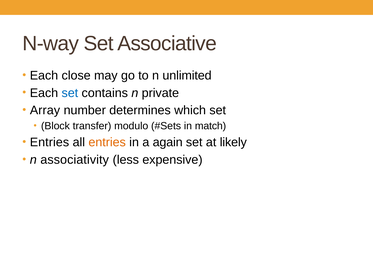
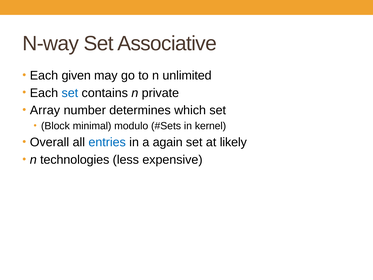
close: close -> given
transfer: transfer -> minimal
match: match -> kernel
Entries at (49, 142): Entries -> Overall
entries at (107, 142) colour: orange -> blue
associativity: associativity -> technologies
